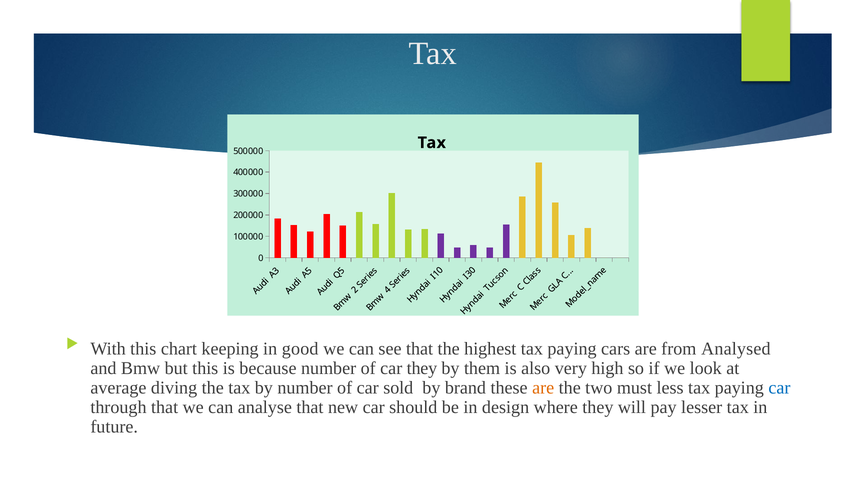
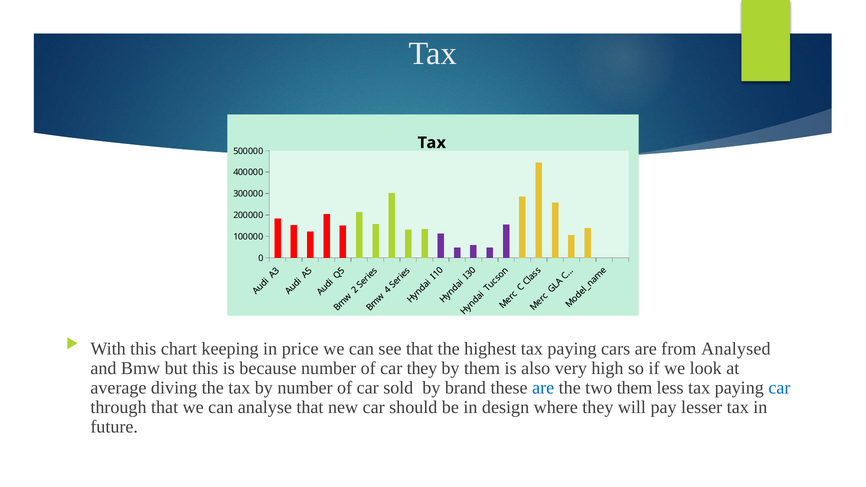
good: good -> price
are at (543, 388) colour: orange -> blue
two must: must -> them
